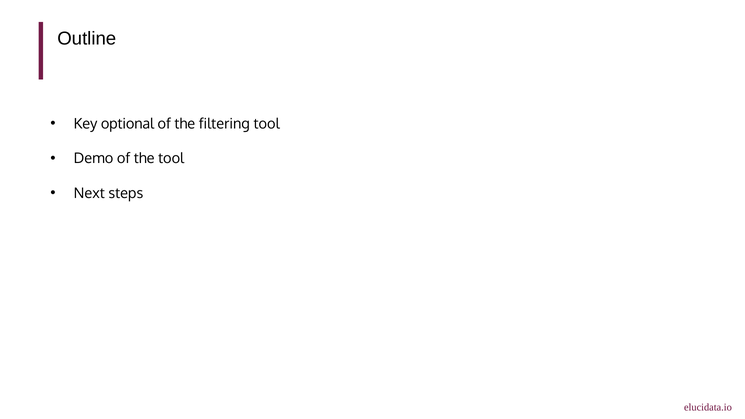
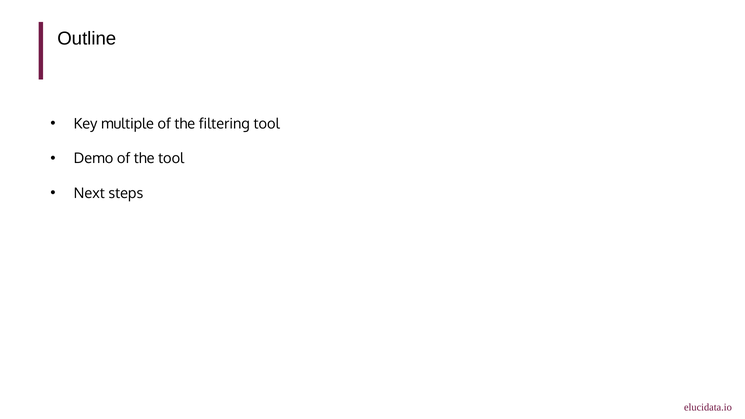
optional: optional -> multiple
